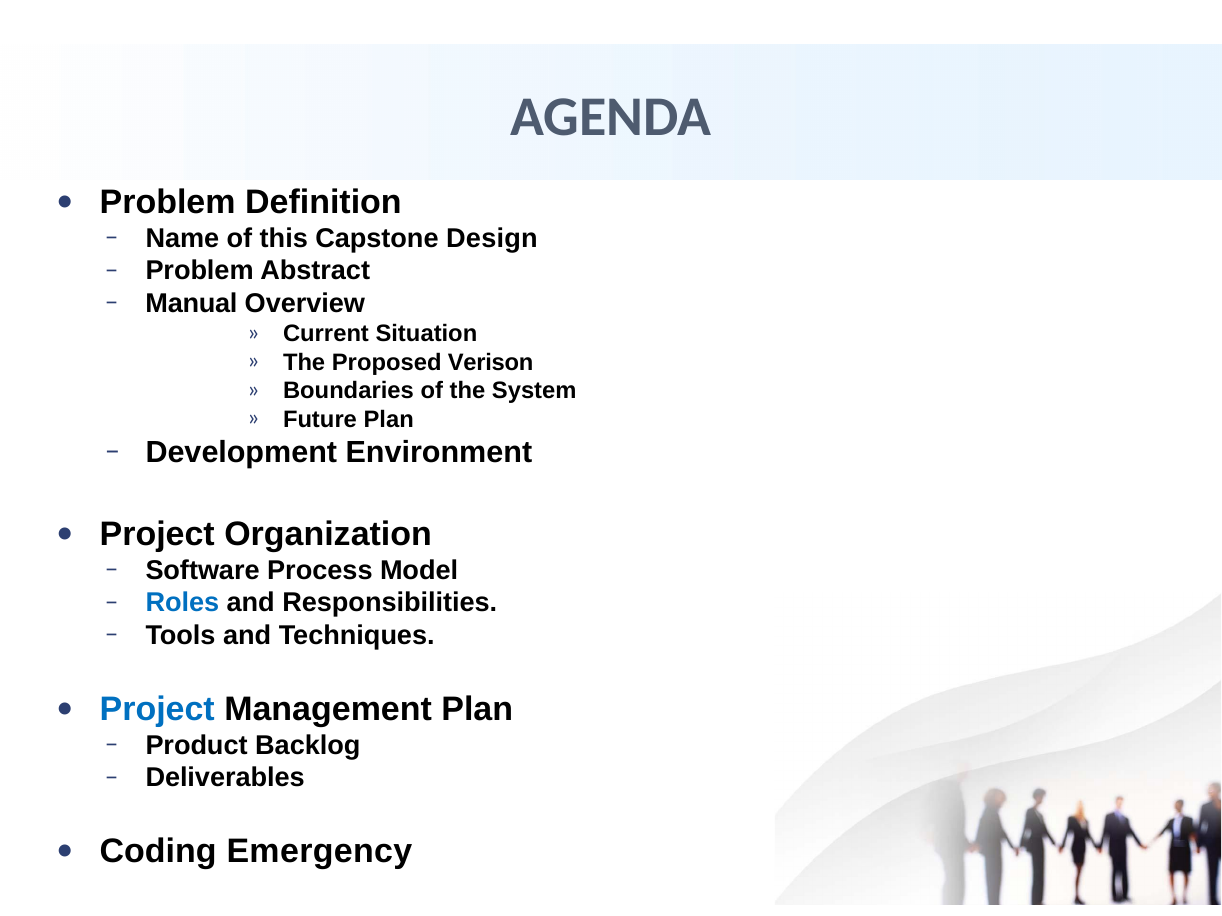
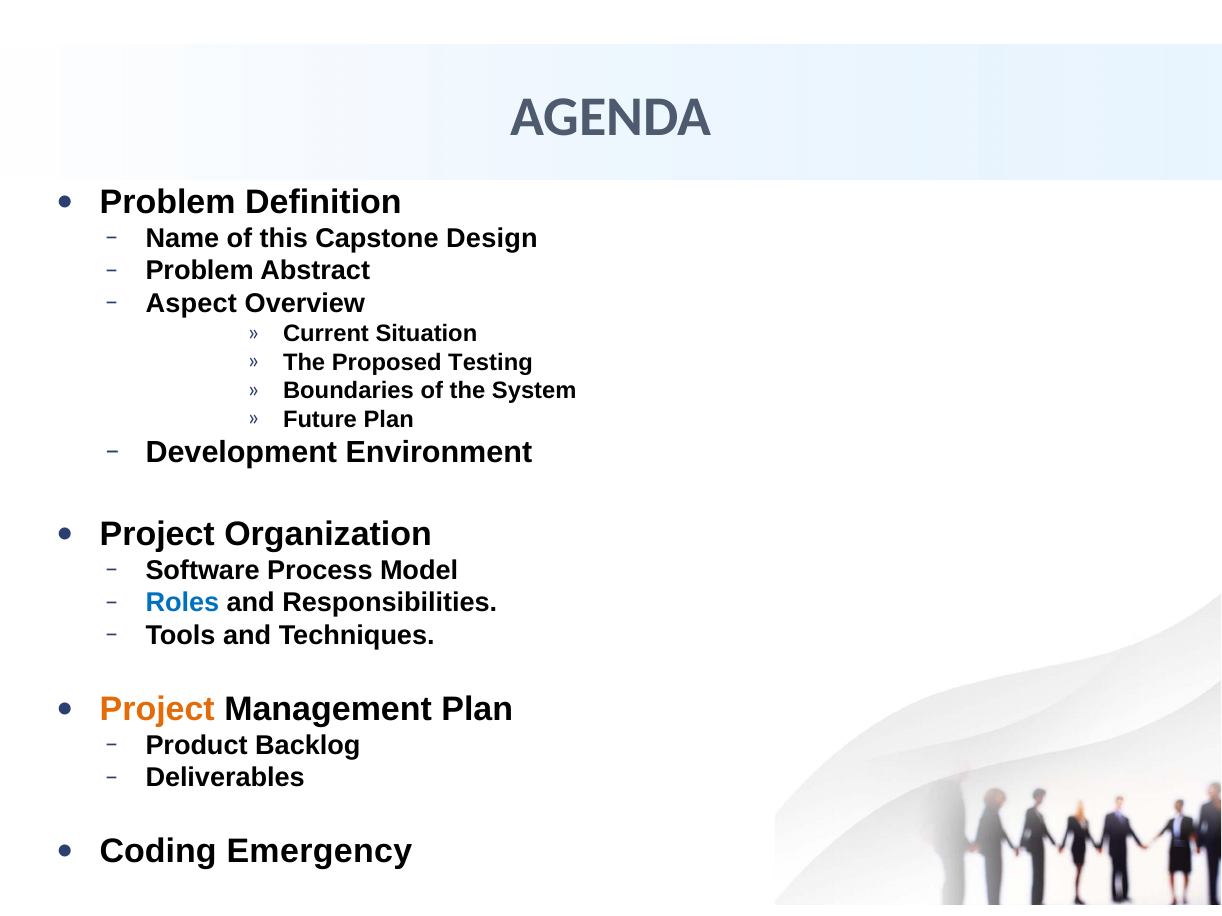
Manual: Manual -> Aspect
Verison: Verison -> Testing
Project at (157, 710) colour: blue -> orange
